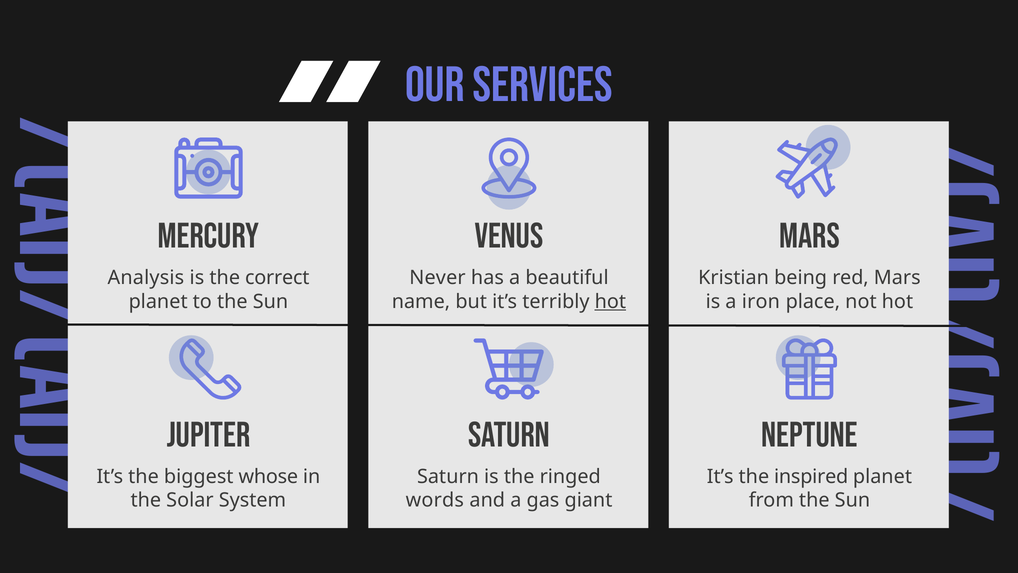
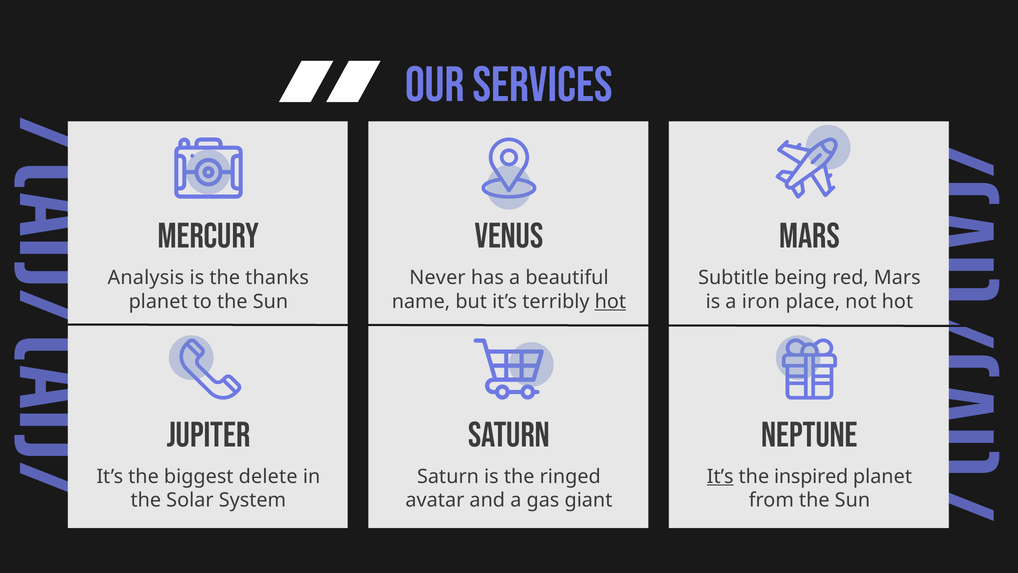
correct: correct -> thanks
Kristian: Kristian -> Subtitle
whose: whose -> delete
It’s at (720, 476) underline: none -> present
words: words -> avatar
